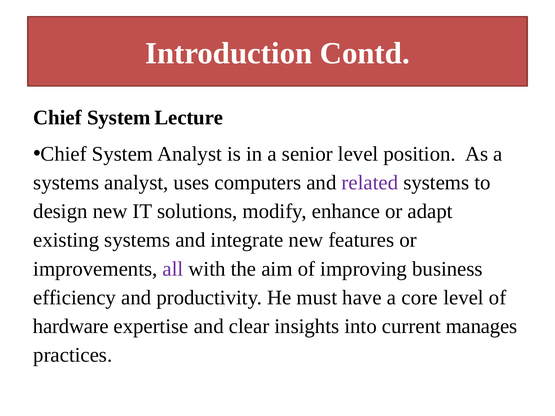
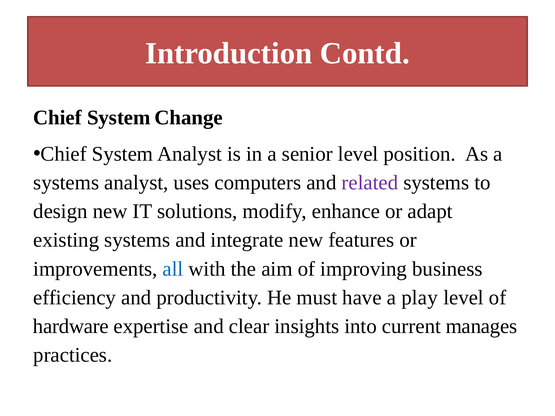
Lecture: Lecture -> Change
all colour: purple -> blue
core: core -> play
